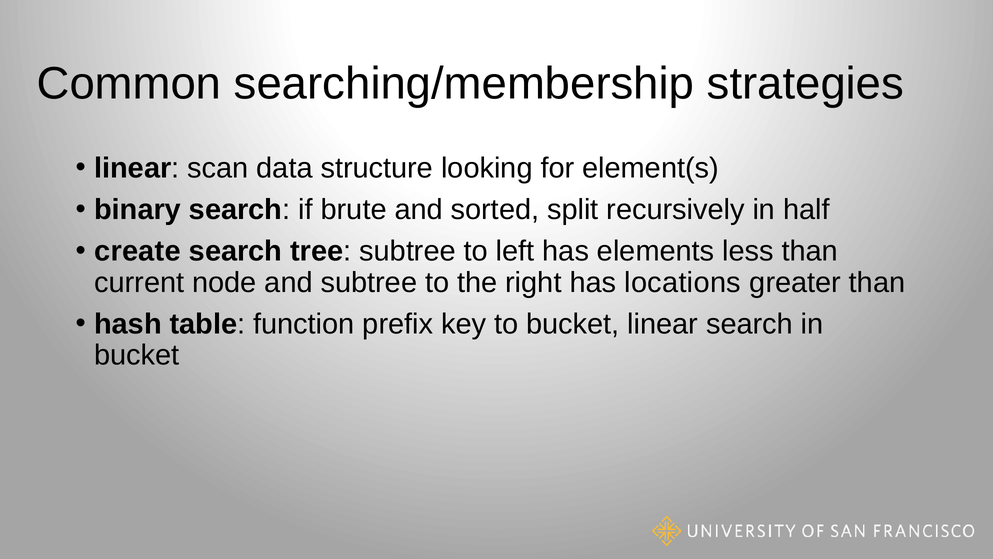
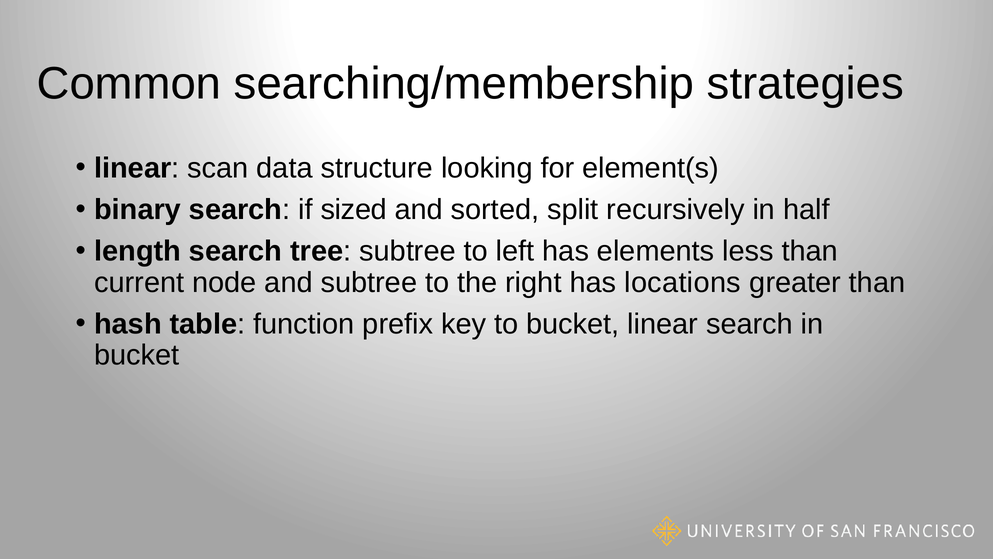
brute: brute -> sized
create: create -> length
